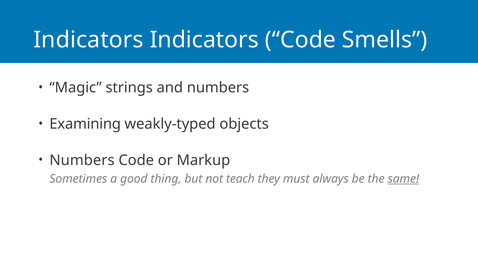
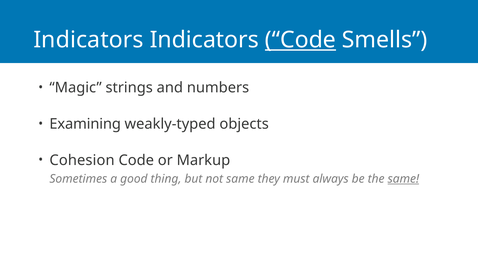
Code at (300, 40) underline: none -> present
Numbers at (82, 160): Numbers -> Cohesion
not teach: teach -> same
